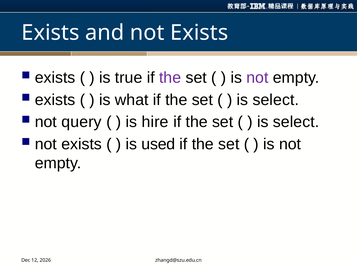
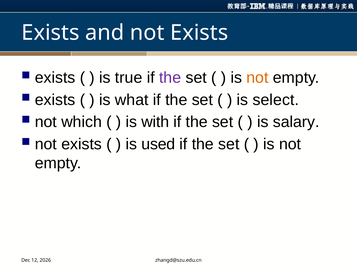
not at (257, 78) colour: purple -> orange
query: query -> which
hire: hire -> with
select at (296, 122): select -> salary
